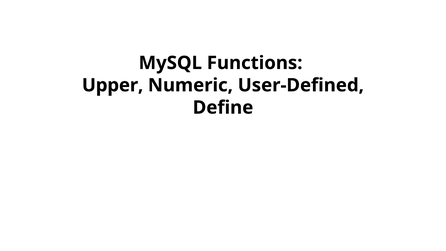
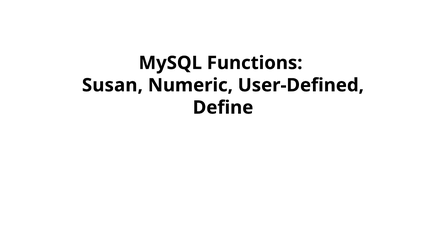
Upper: Upper -> Susan
